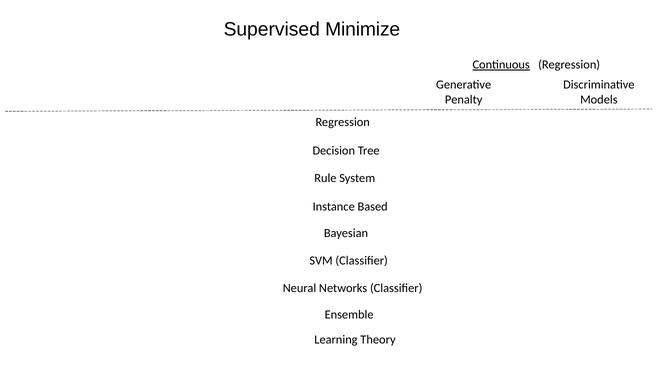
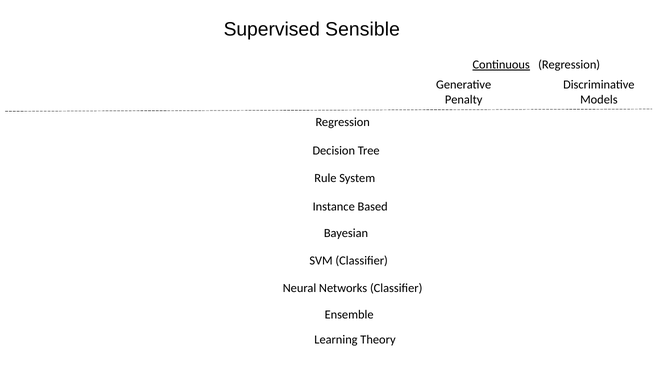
Minimize: Minimize -> Sensible
